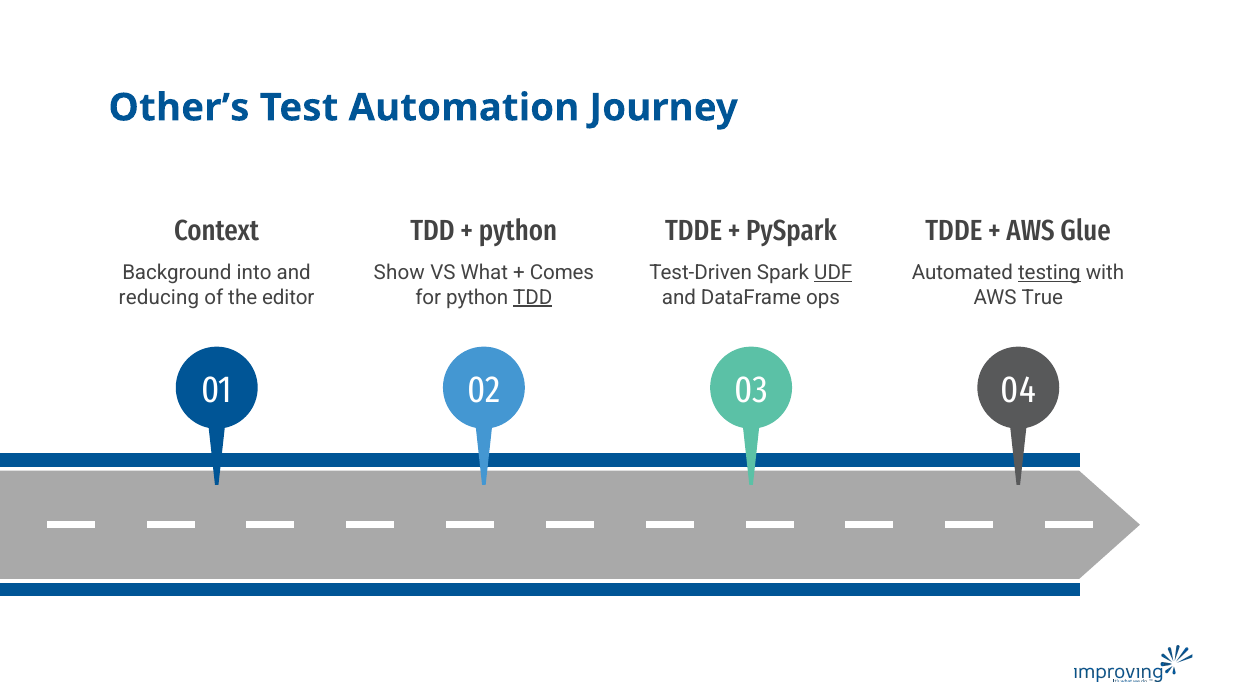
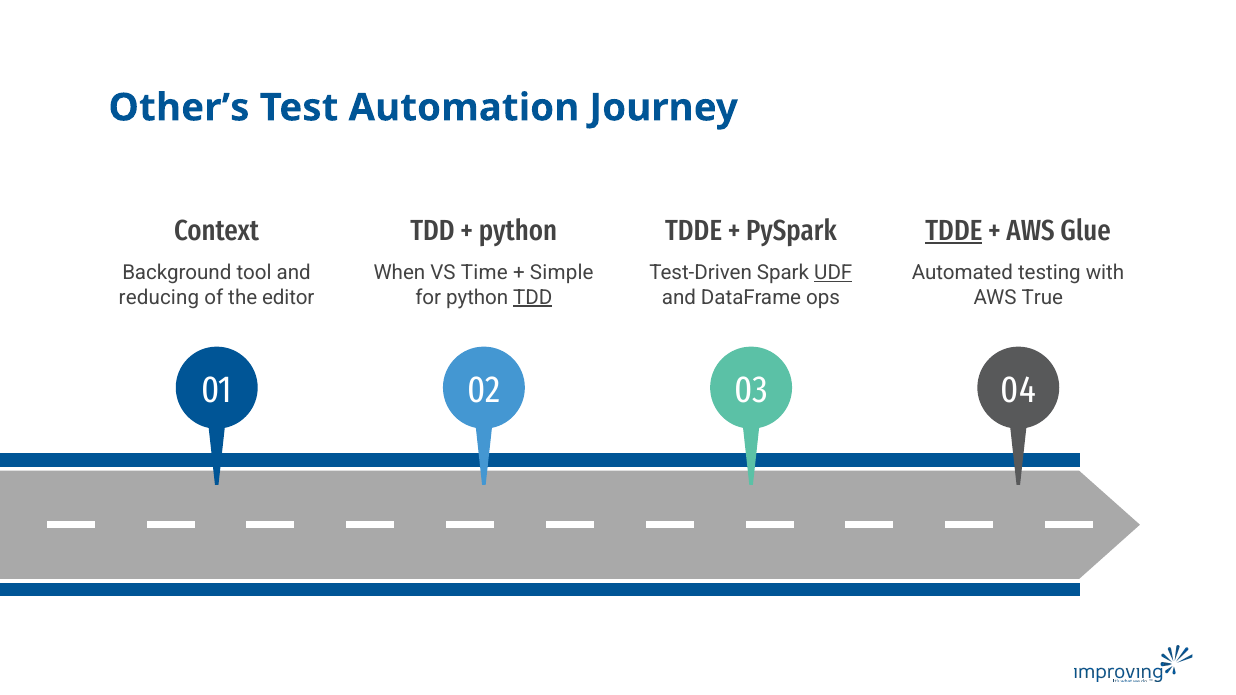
TDDE at (954, 231) underline: none -> present
into: into -> tool
Show: Show -> When
What: What -> Time
Comes: Comes -> Simple
testing underline: present -> none
